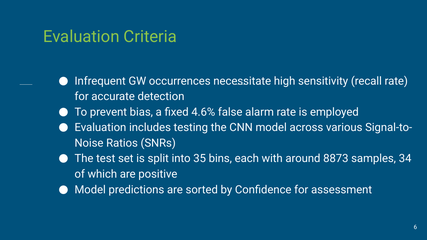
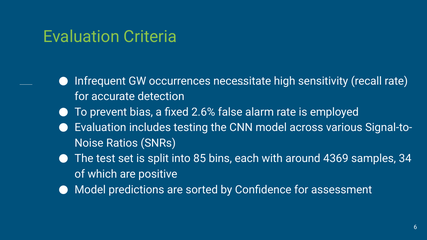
4.6%: 4.6% -> 2.6%
35: 35 -> 85
8873: 8873 -> 4369
